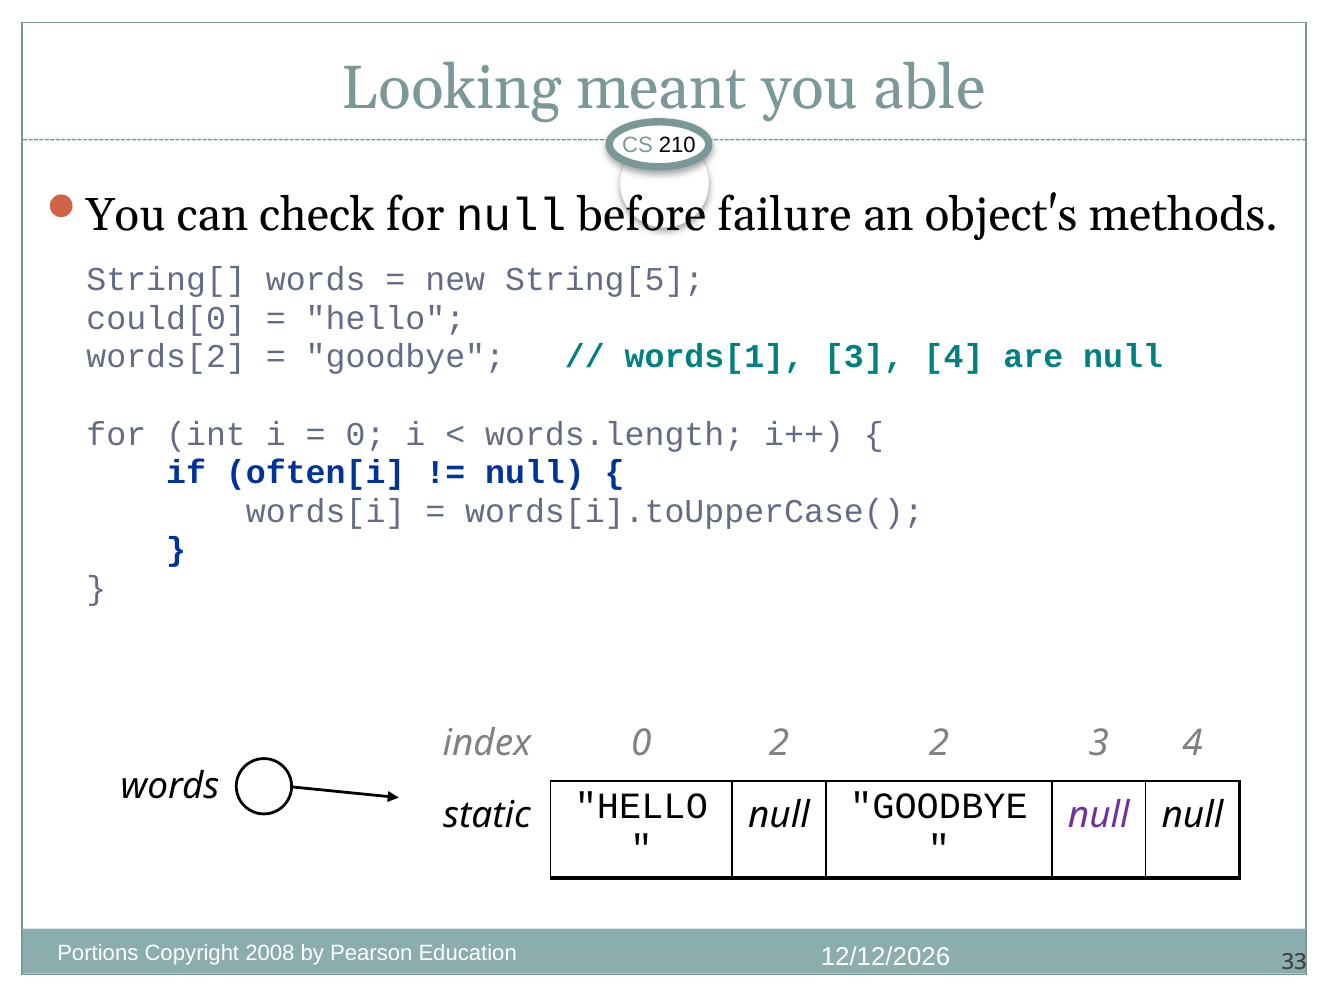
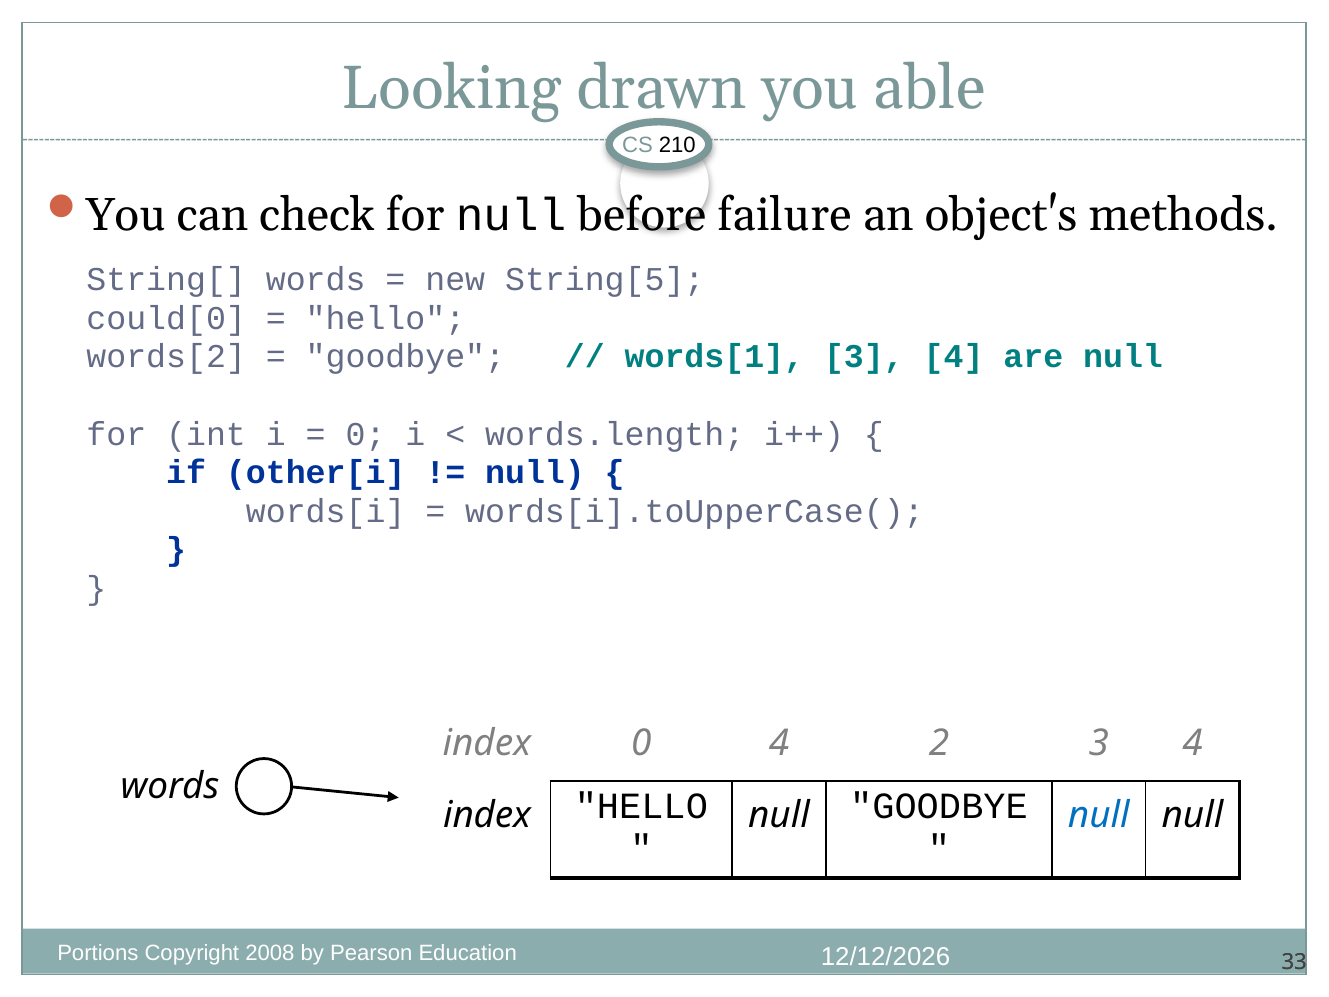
meant: meant -> drawn
often[i: often[i -> other[i
0 2: 2 -> 4
static at (487, 815): static -> index
null at (1099, 815) colour: purple -> blue
